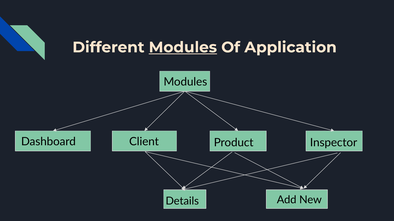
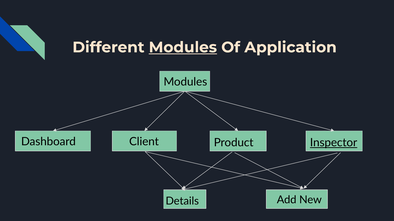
Inspector underline: none -> present
